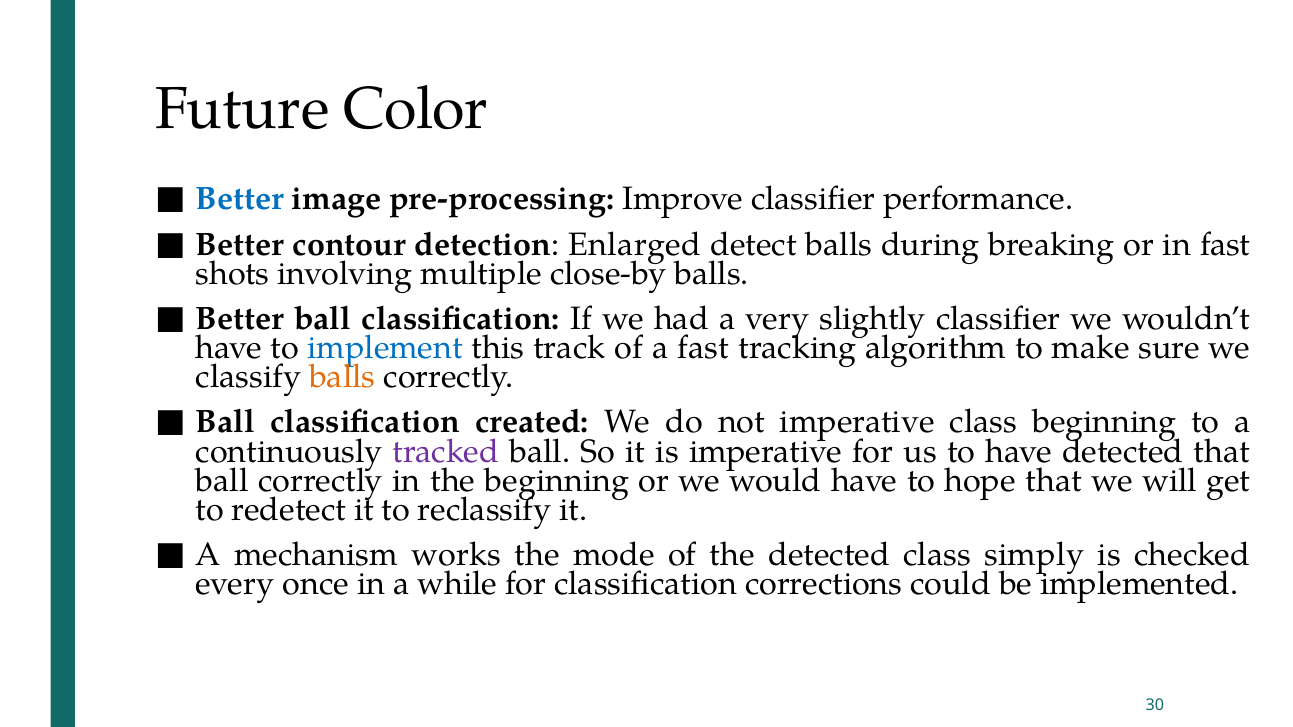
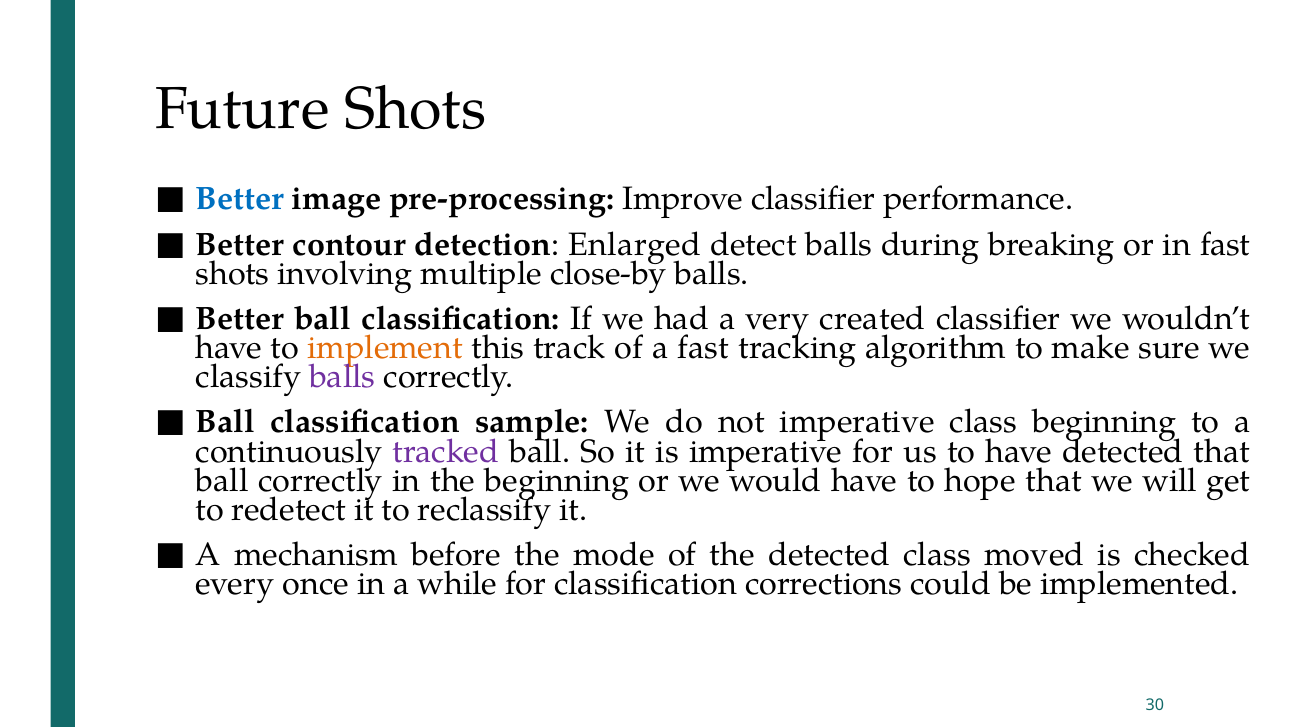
Future Color: Color -> Shots
slightly: slightly -> created
implement colour: blue -> orange
balls at (342, 377) colour: orange -> purple
created: created -> sample
works: works -> before
simply: simply -> moved
